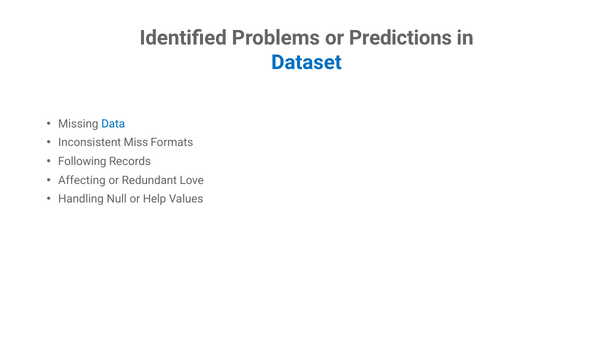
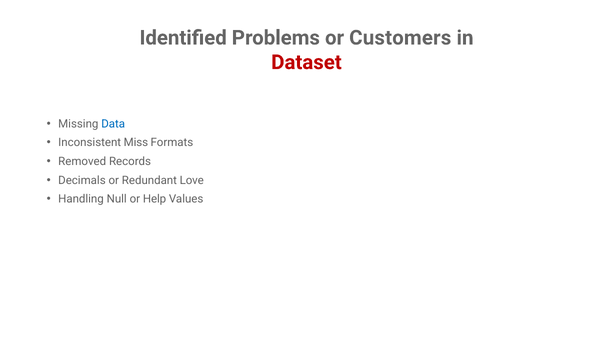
Predictions: Predictions -> Customers
Dataset colour: blue -> red
Following: Following -> Removed
Affecting: Affecting -> Decimals
